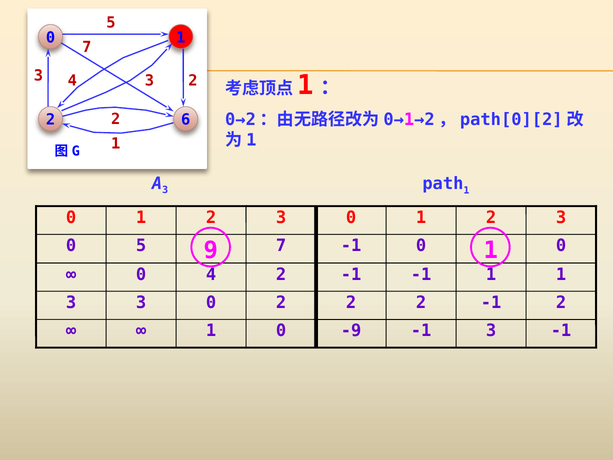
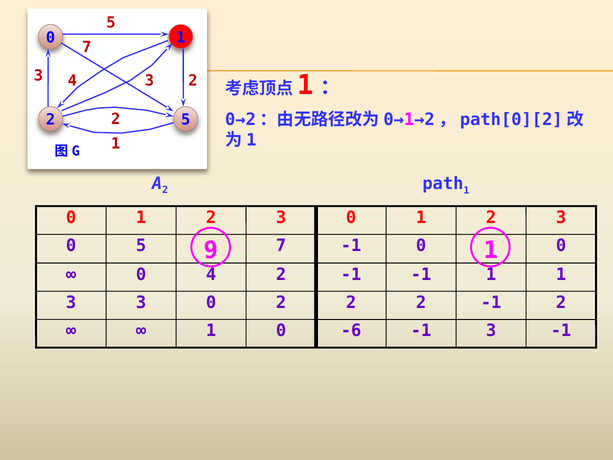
2 6: 6 -> 5
3 at (165, 190): 3 -> 2
-9: -9 -> -6
